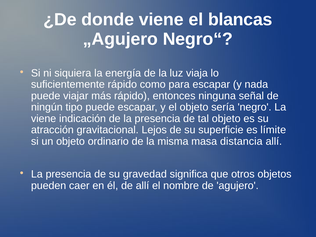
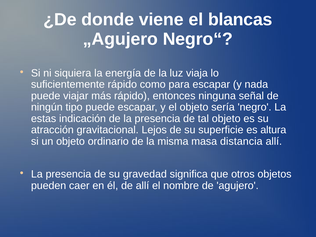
viene at (44, 119): viene -> estas
límite: límite -> altura
